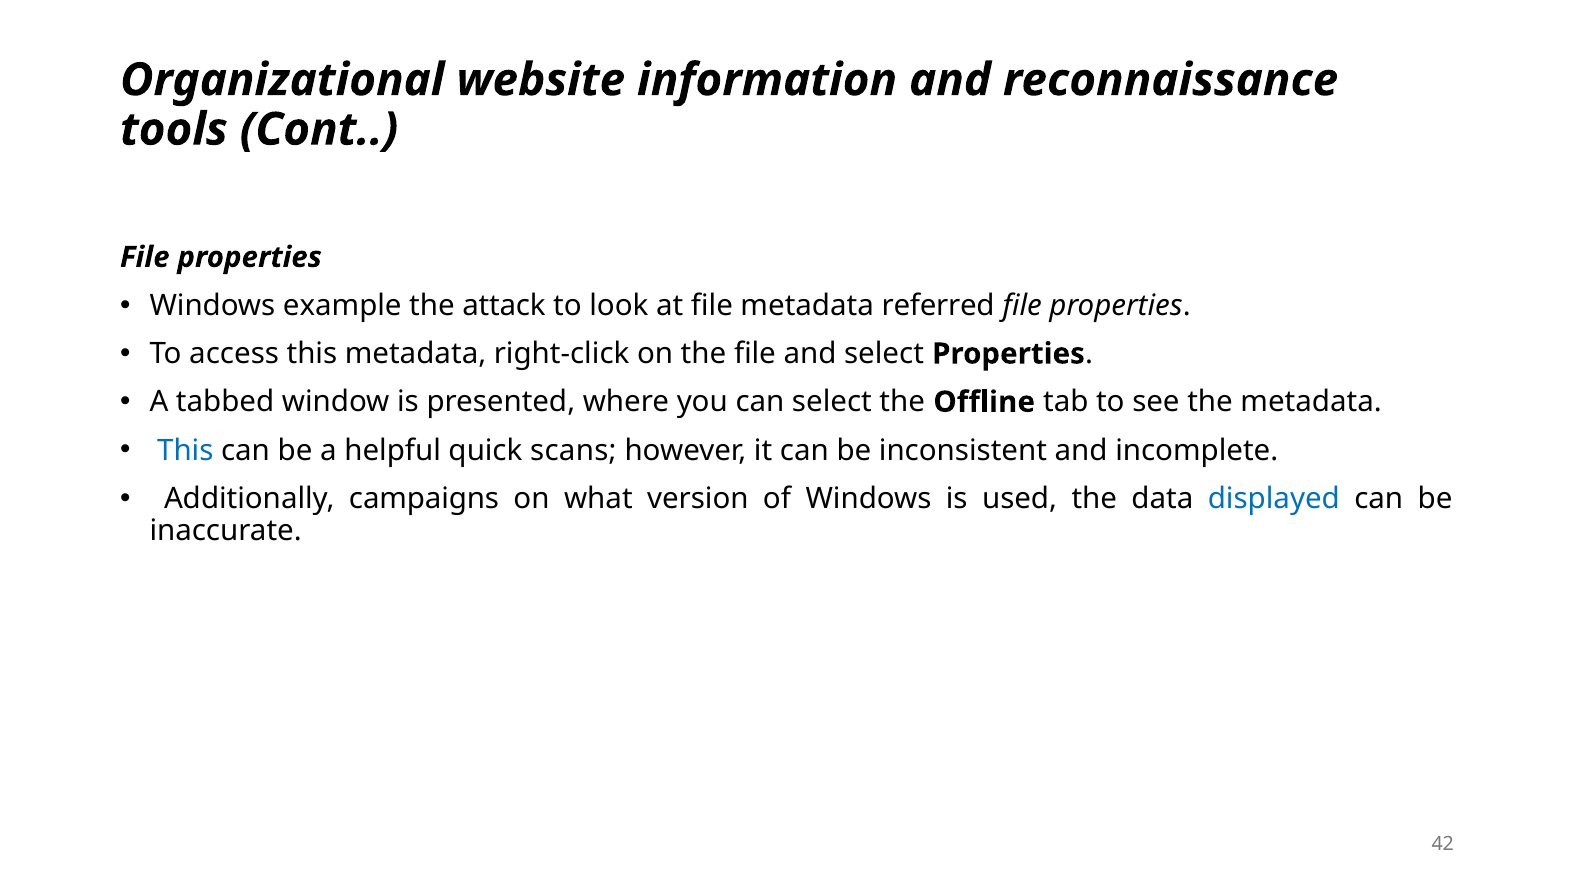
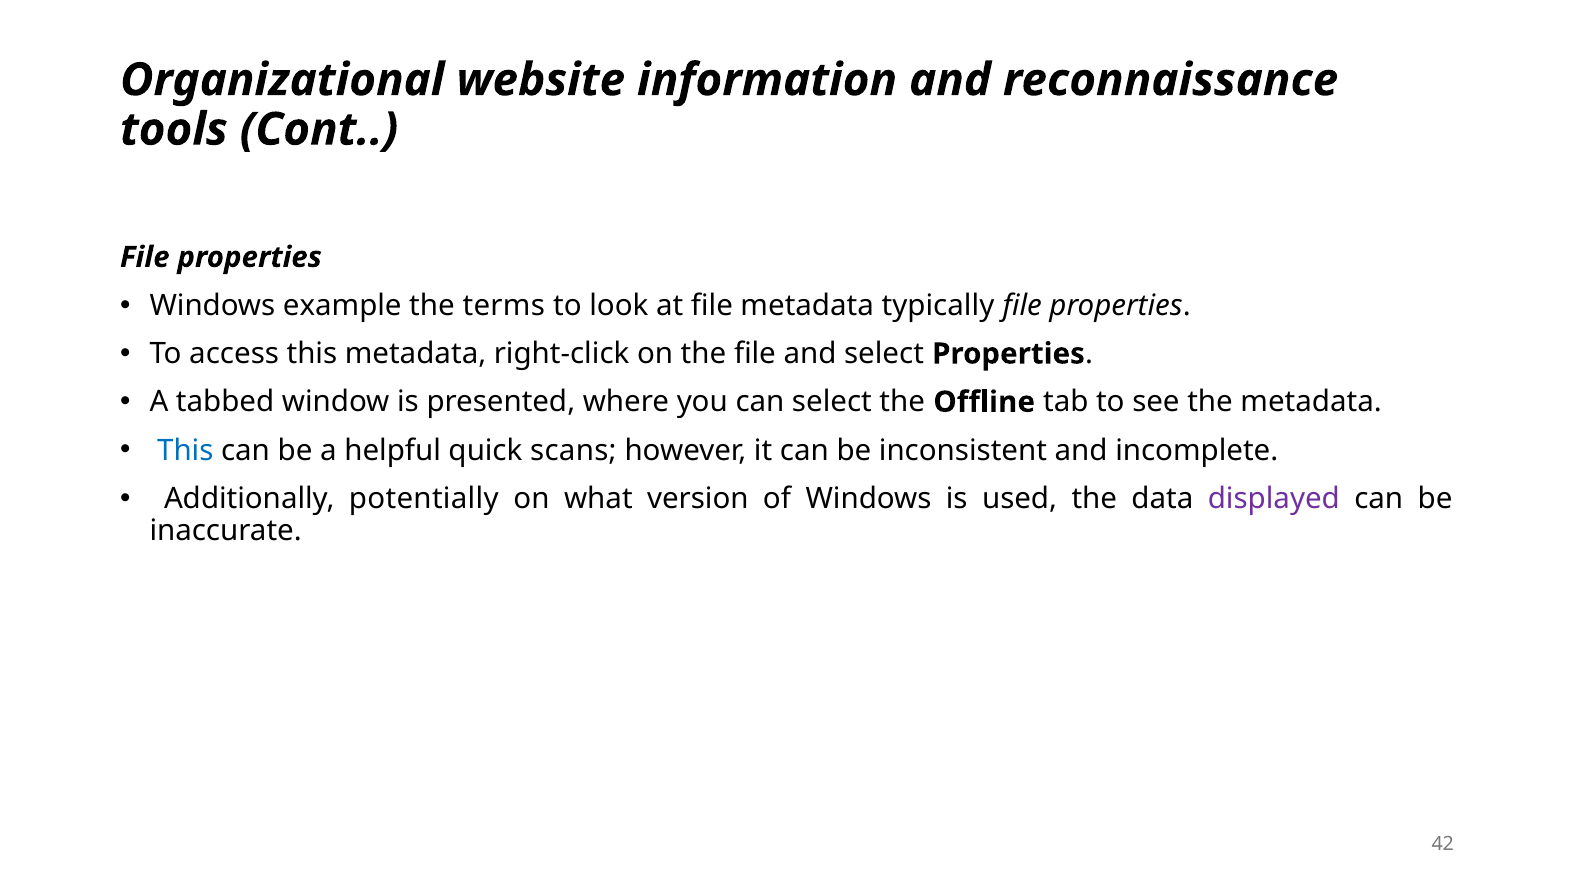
attack: attack -> terms
referred: referred -> typically
campaigns: campaigns -> potentially
displayed colour: blue -> purple
